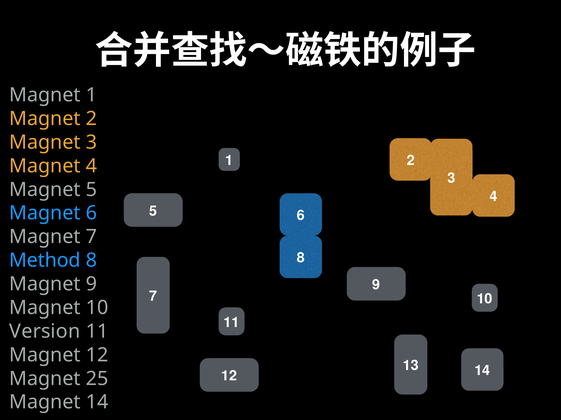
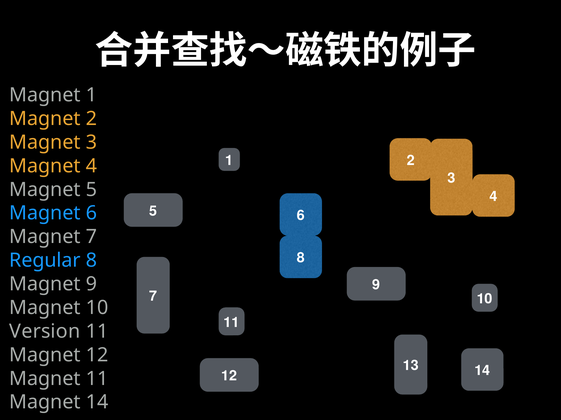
Method: Method -> Regular
Magnet 25: 25 -> 11
